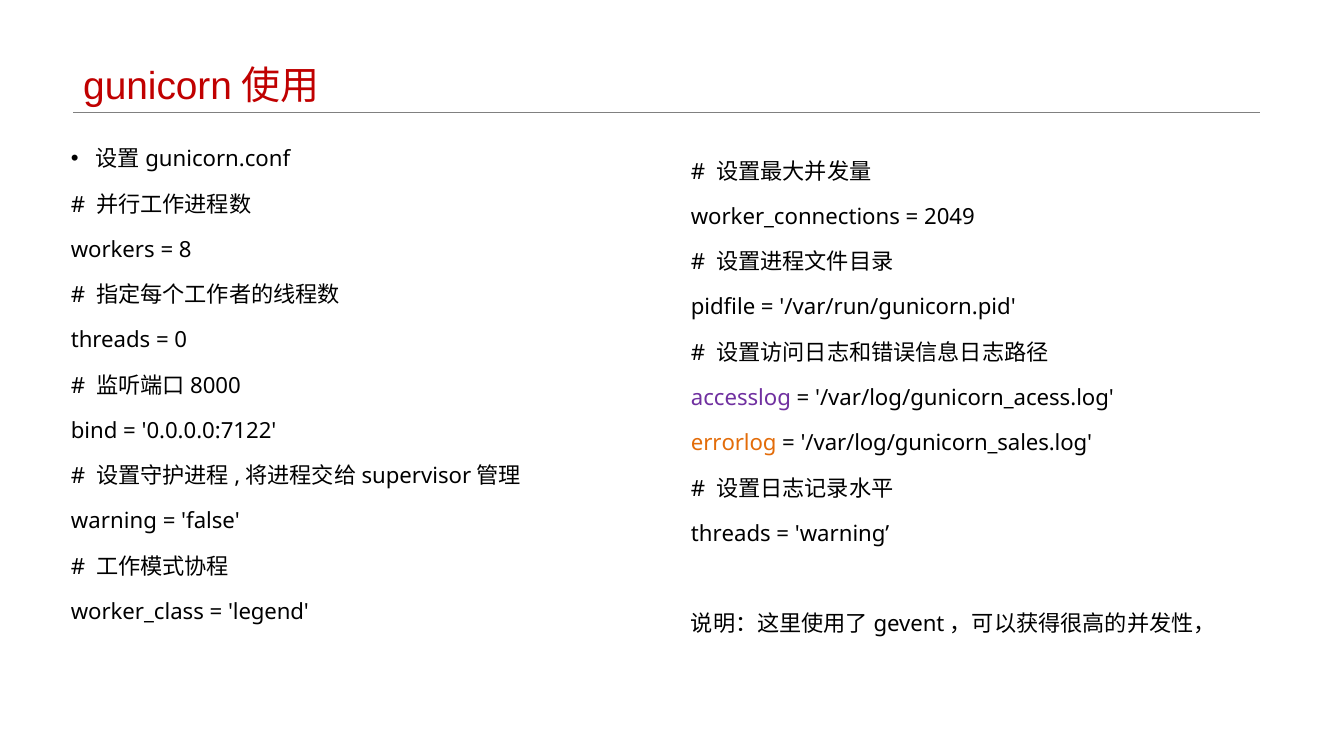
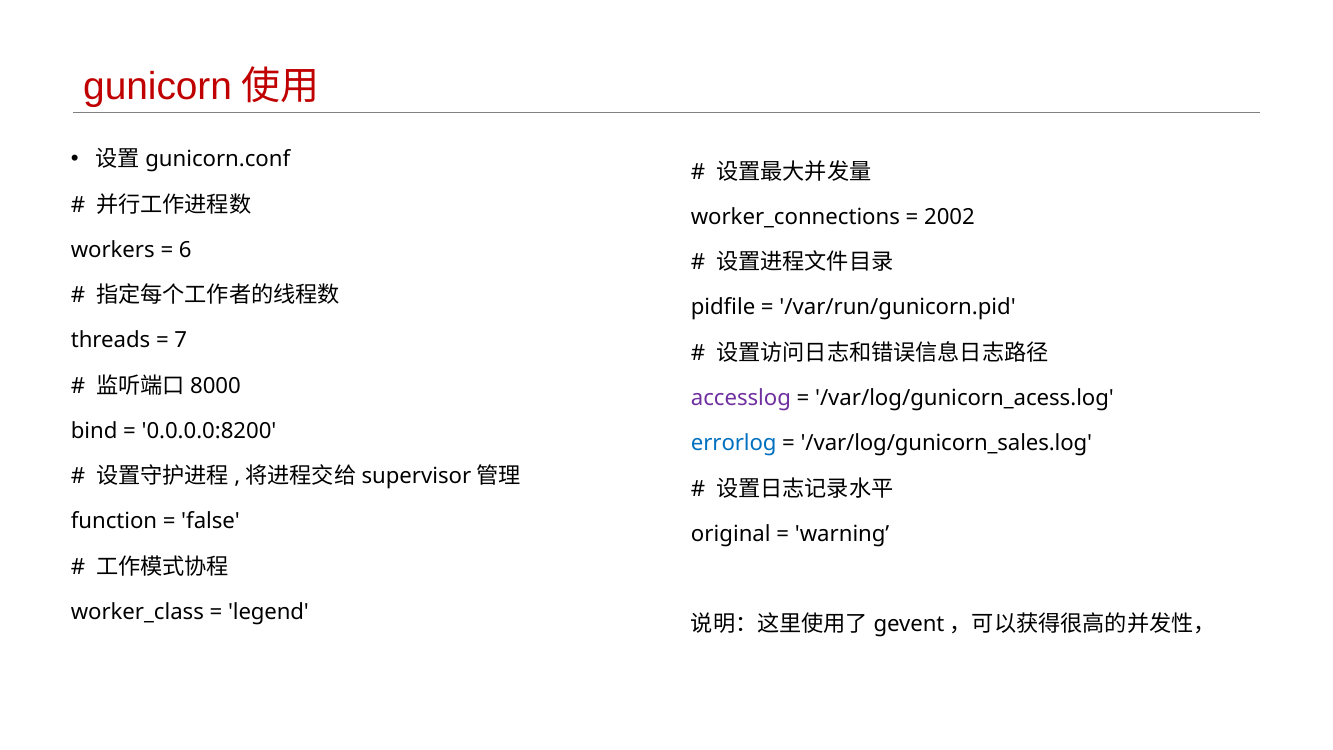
2049: 2049 -> 2002
8: 8 -> 6
0: 0 -> 7
0.0.0.0:7122: 0.0.0.0:7122 -> 0.0.0.0:8200
errorlog colour: orange -> blue
warning at (114, 522): warning -> function
threads at (731, 534): threads -> original
